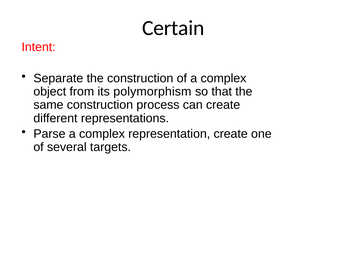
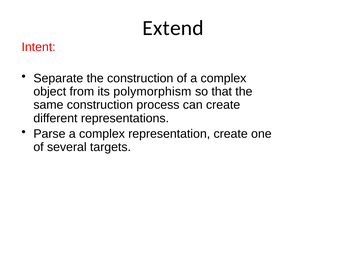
Certain: Certain -> Extend
